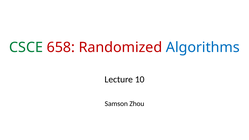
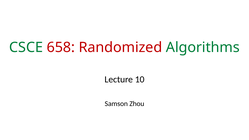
Algorithms colour: blue -> green
